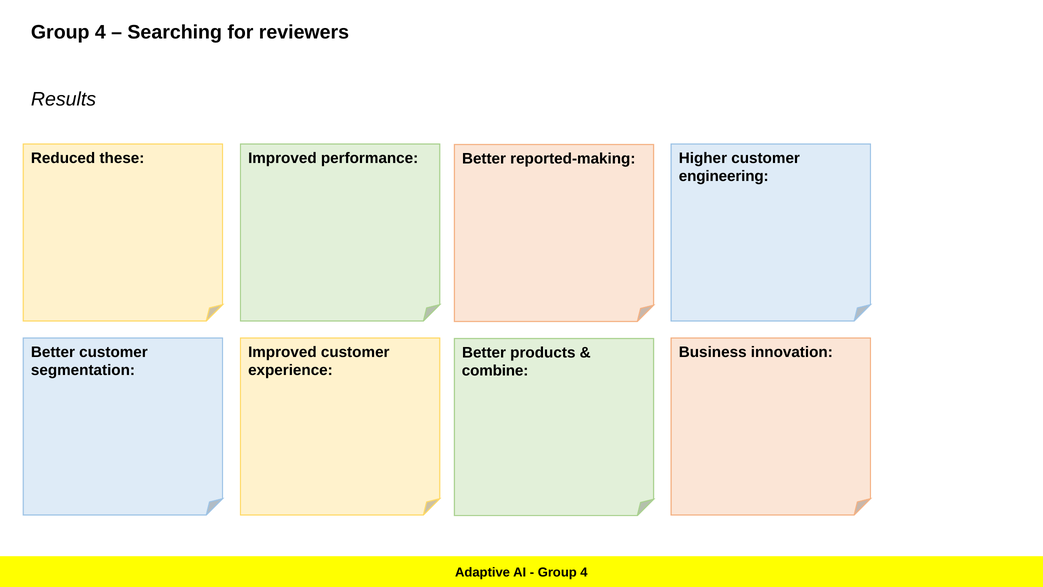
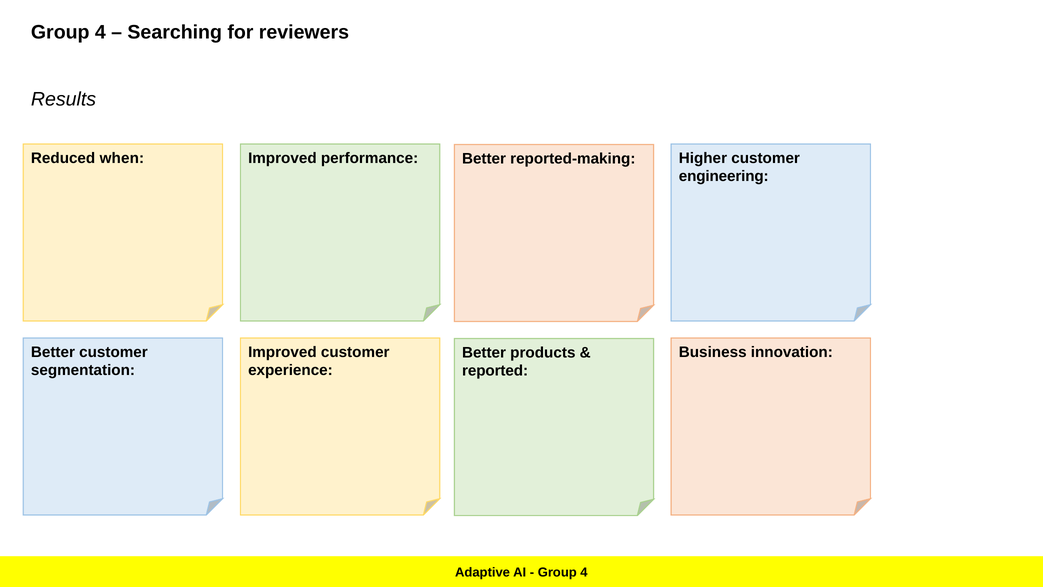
these: these -> when
combine: combine -> reported
